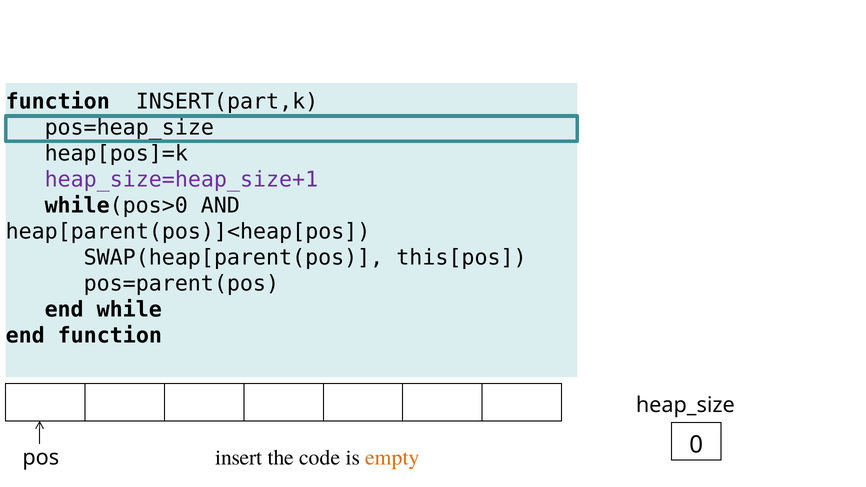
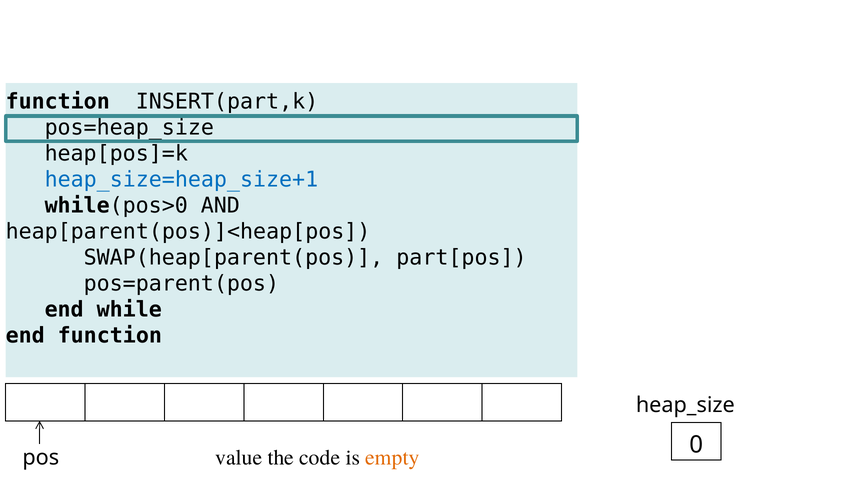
heap_size=heap_size+1 colour: purple -> blue
this[pos: this[pos -> part[pos
insert: insert -> value
